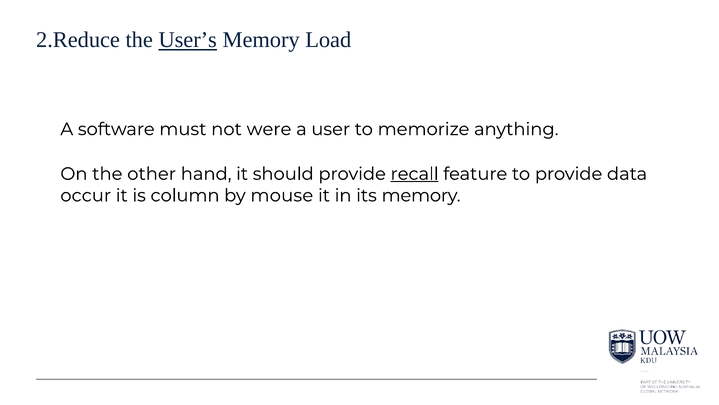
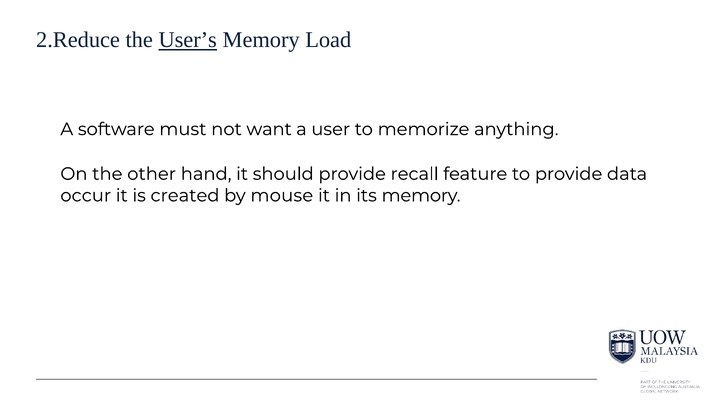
were: were -> want
recall underline: present -> none
column: column -> created
